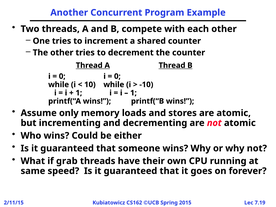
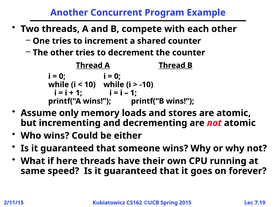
grab: grab -> here
